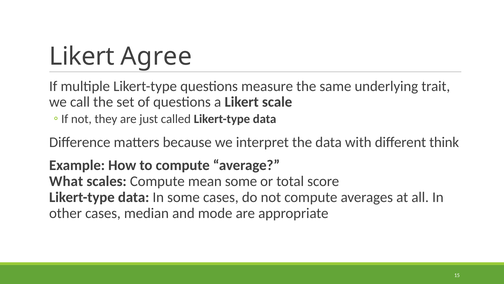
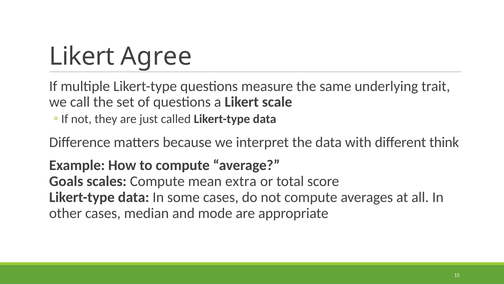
What: What -> Goals
mean some: some -> extra
